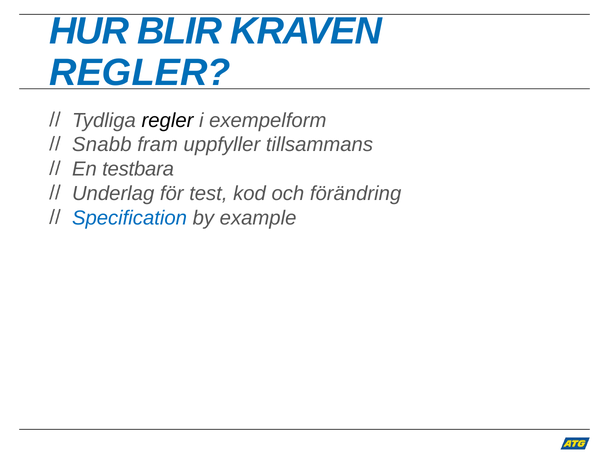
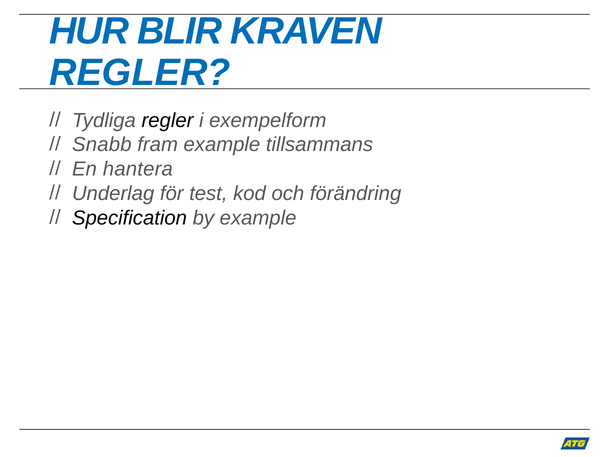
fram uppfyller: uppfyller -> example
testbara: testbara -> hantera
Specification colour: blue -> black
